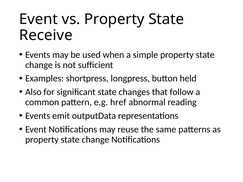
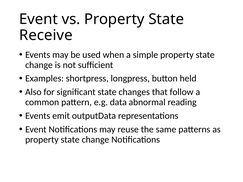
href: href -> data
